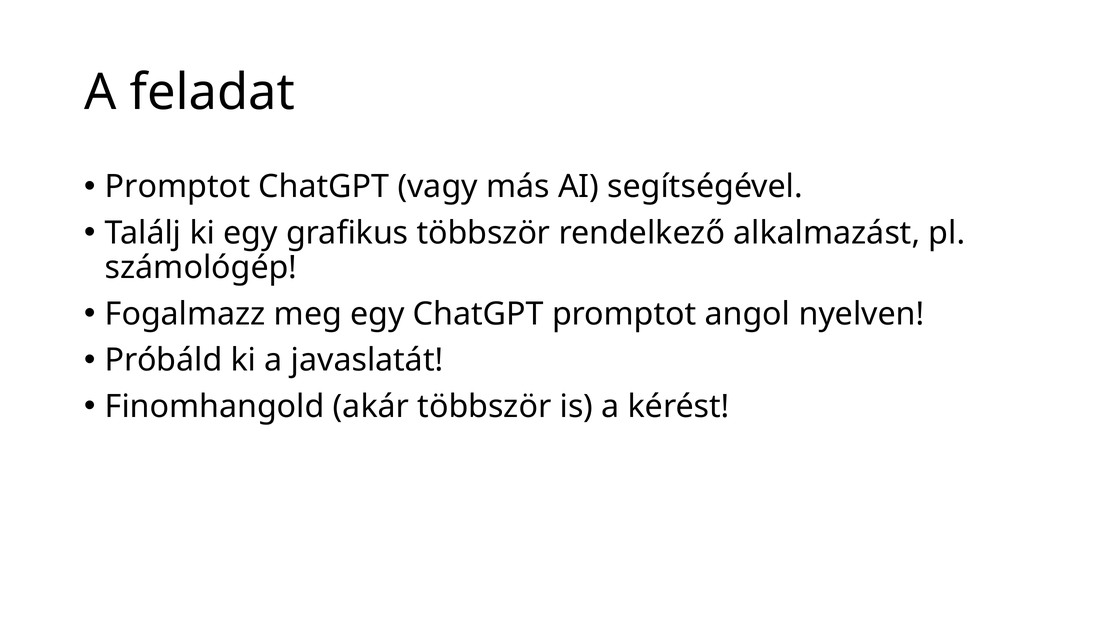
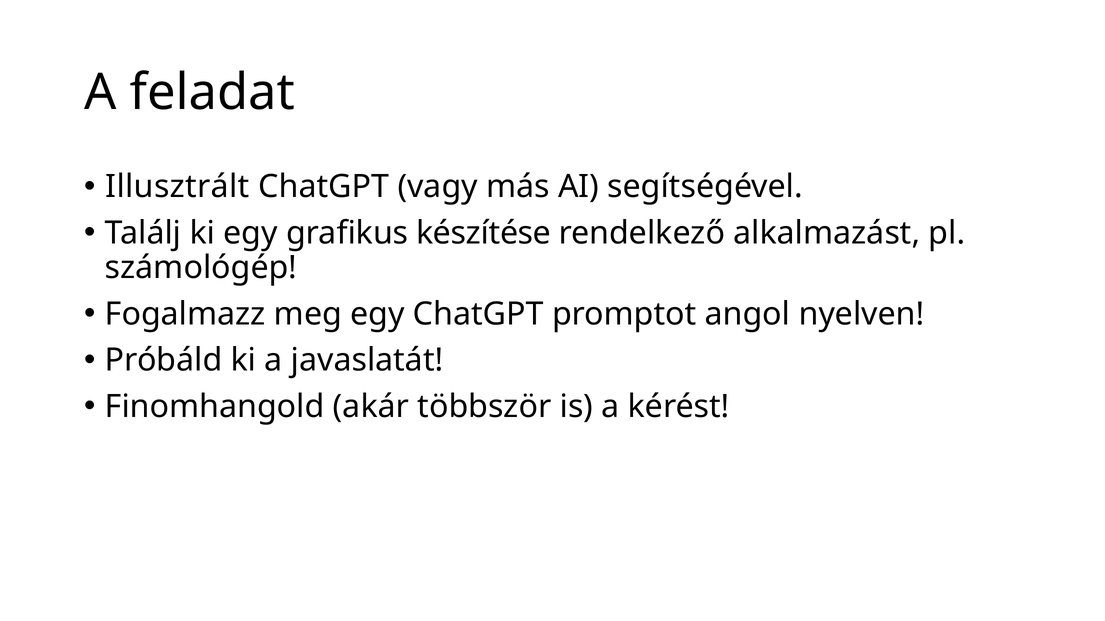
Promptot at (178, 187): Promptot -> Illusztrált
grafikus többször: többször -> készítése
